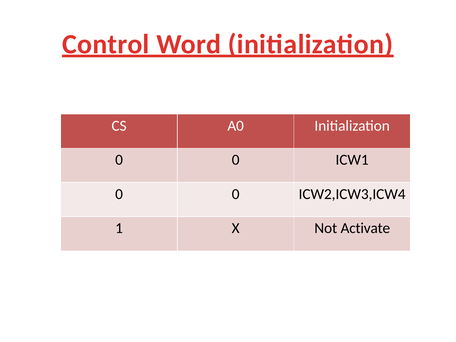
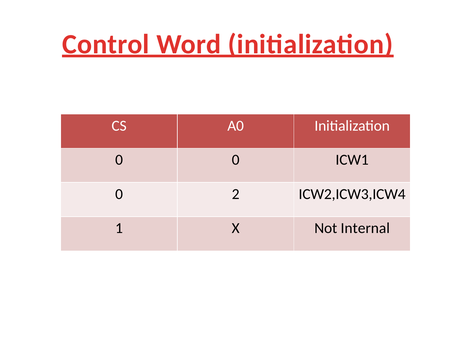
0 at (236, 194): 0 -> 2
Activate: Activate -> Internal
